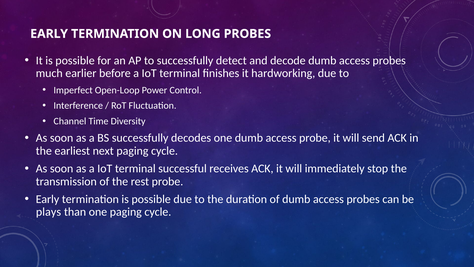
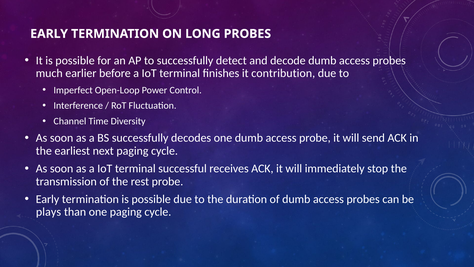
hardworking: hardworking -> contribution
